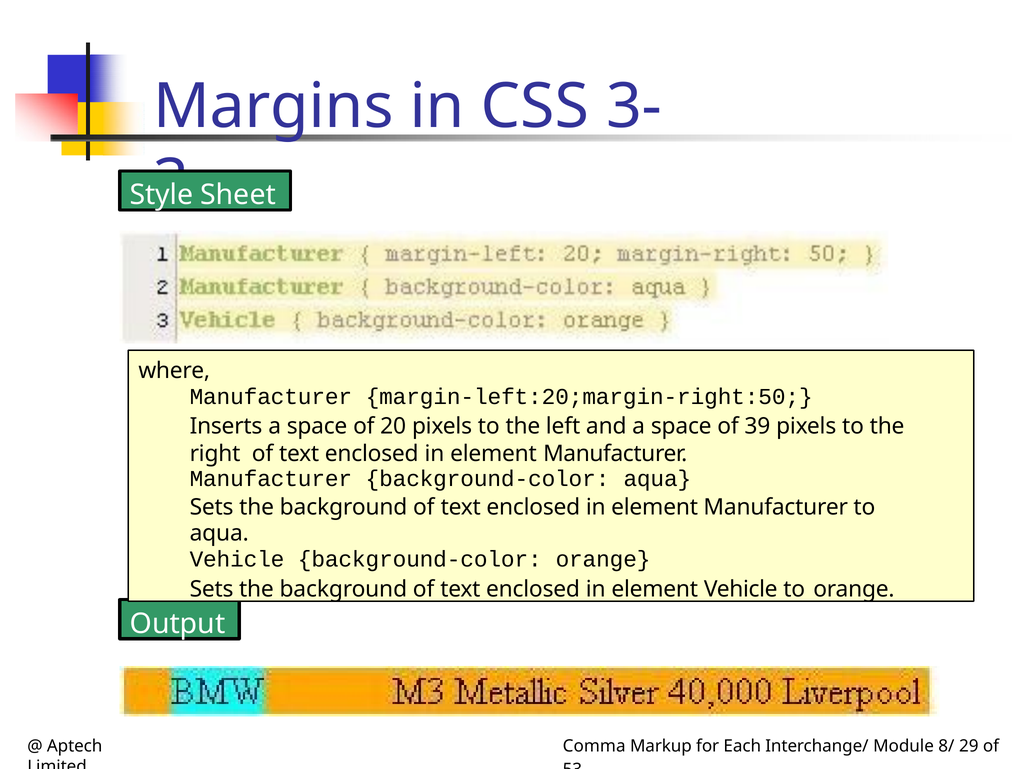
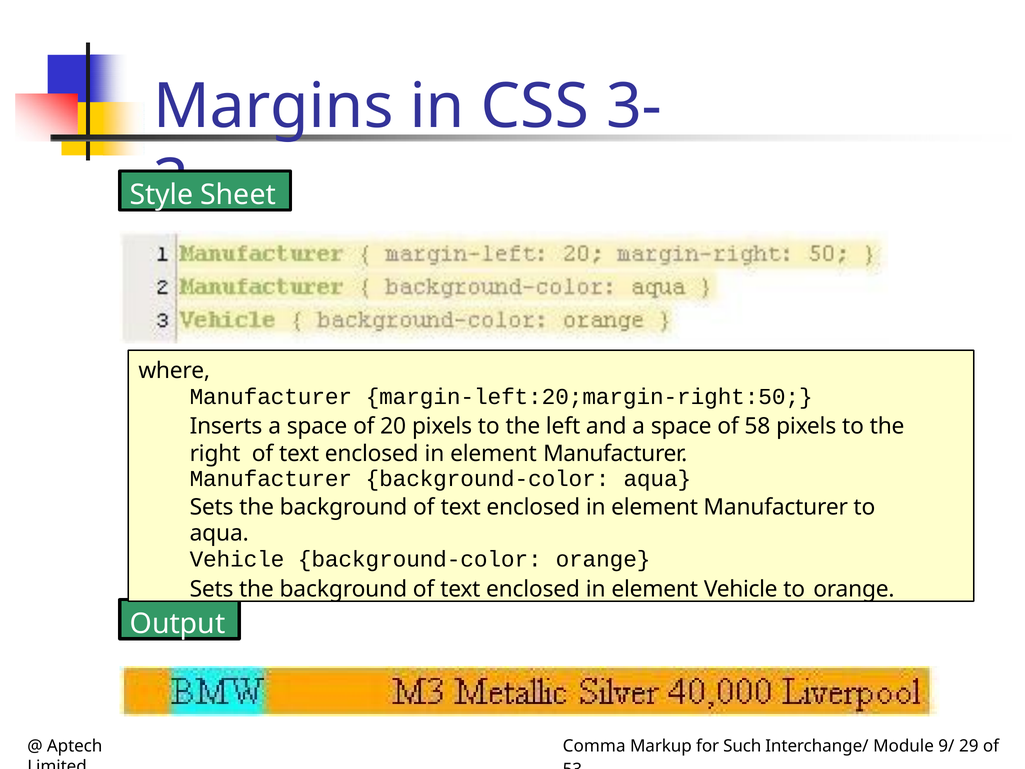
39: 39 -> 58
Each: Each -> Such
8/: 8/ -> 9/
